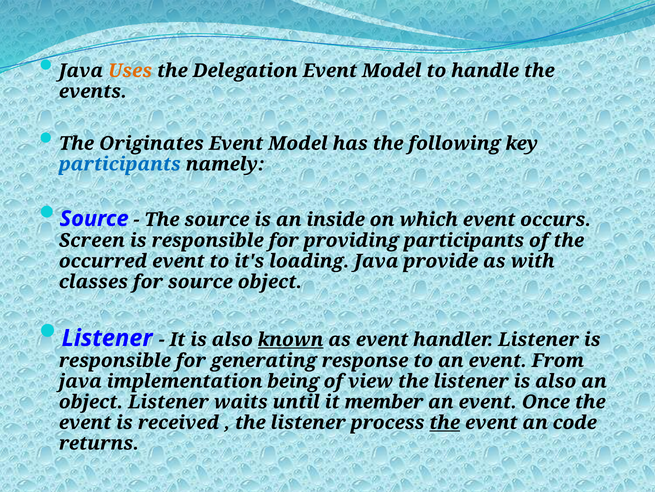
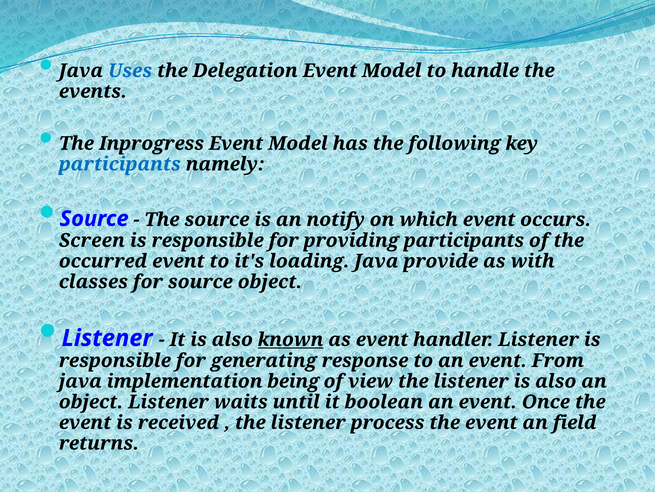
Uses colour: orange -> blue
Originates: Originates -> Inprogress
inside: inside -> notify
member: member -> boolean
the at (445, 422) underline: present -> none
code: code -> field
